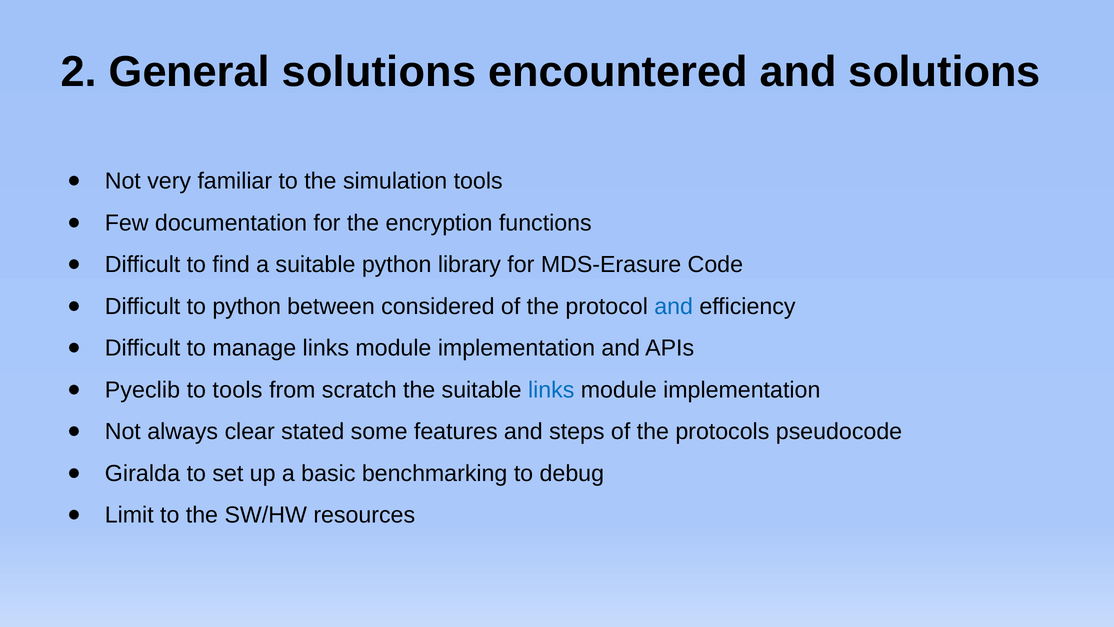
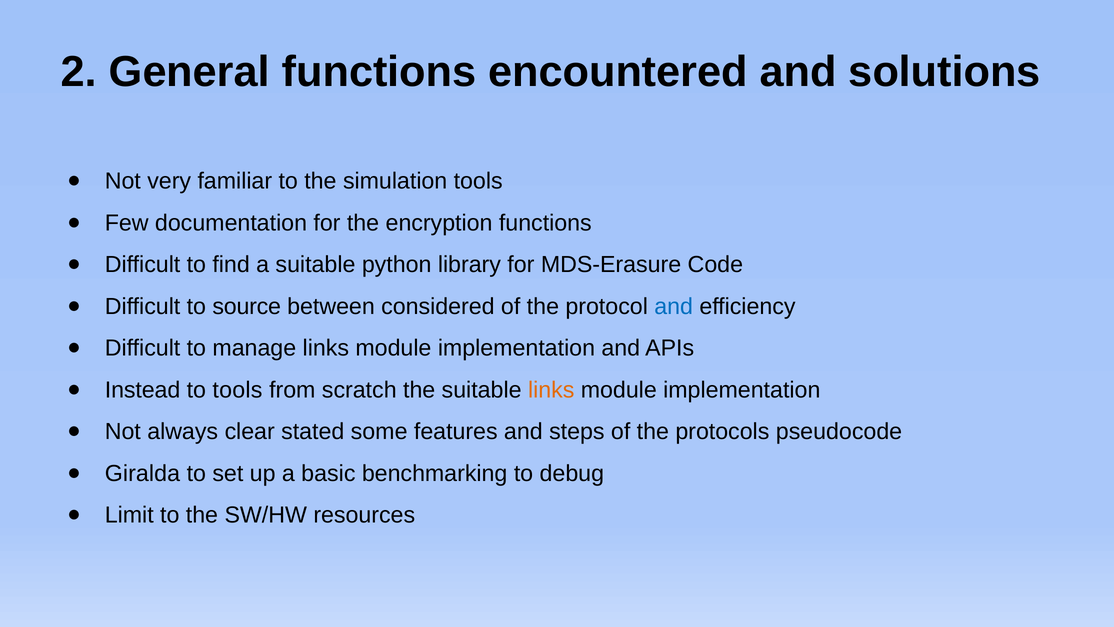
General solutions: solutions -> functions
to python: python -> source
Pyeclib: Pyeclib -> Instead
links at (551, 390) colour: blue -> orange
